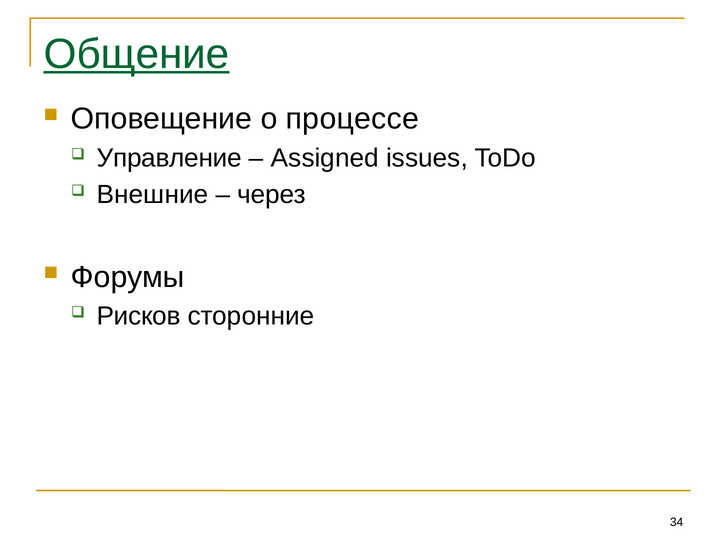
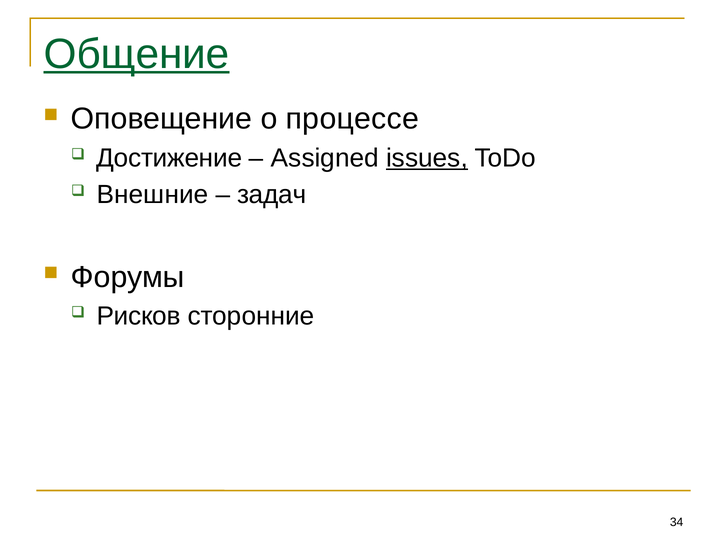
Управление: Управление -> Достижение
issues underline: none -> present
через: через -> задач
